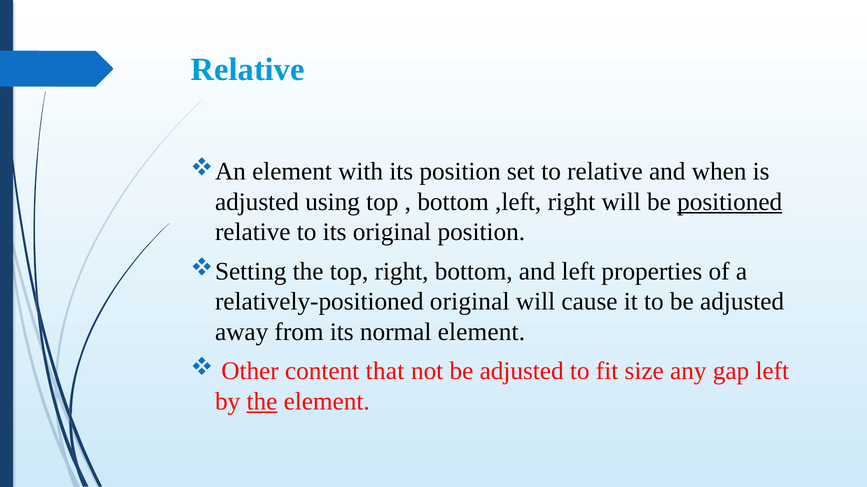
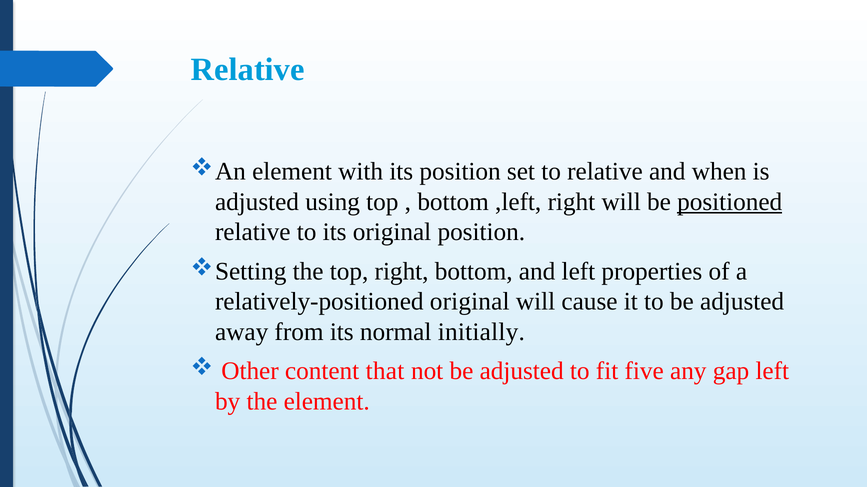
normal element: element -> initially
size: size -> five
the at (262, 402) underline: present -> none
